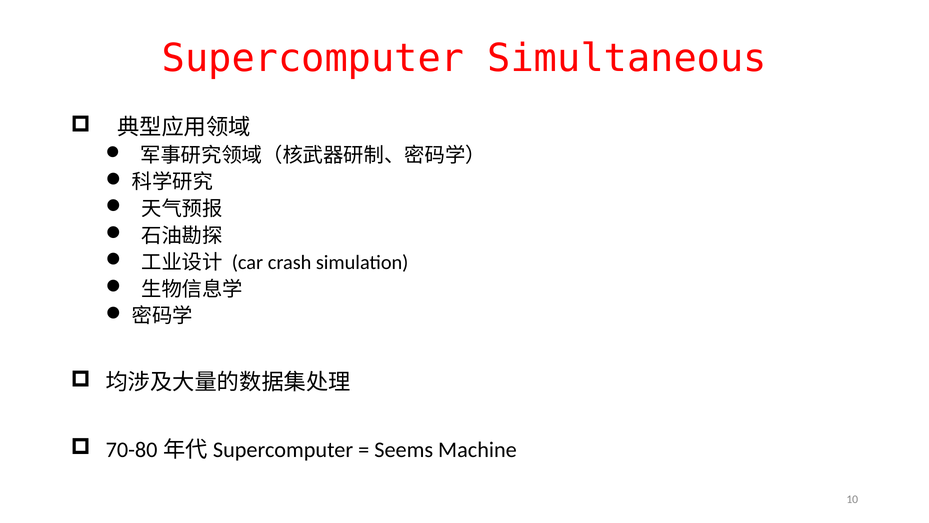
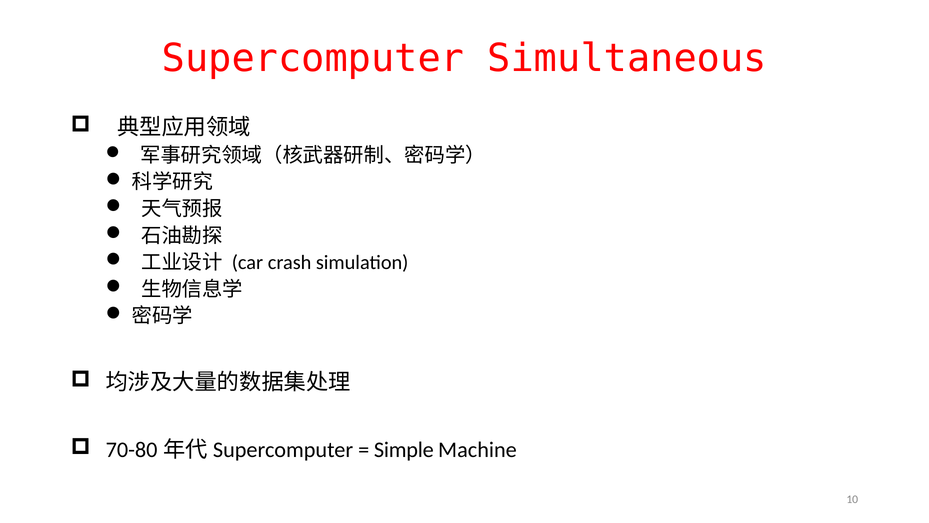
Seems: Seems -> Simple
